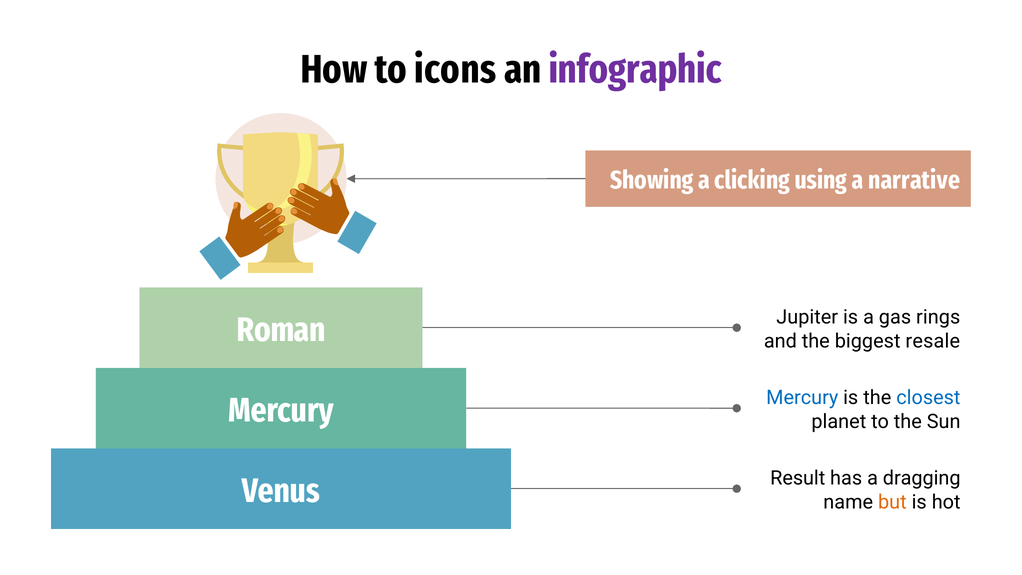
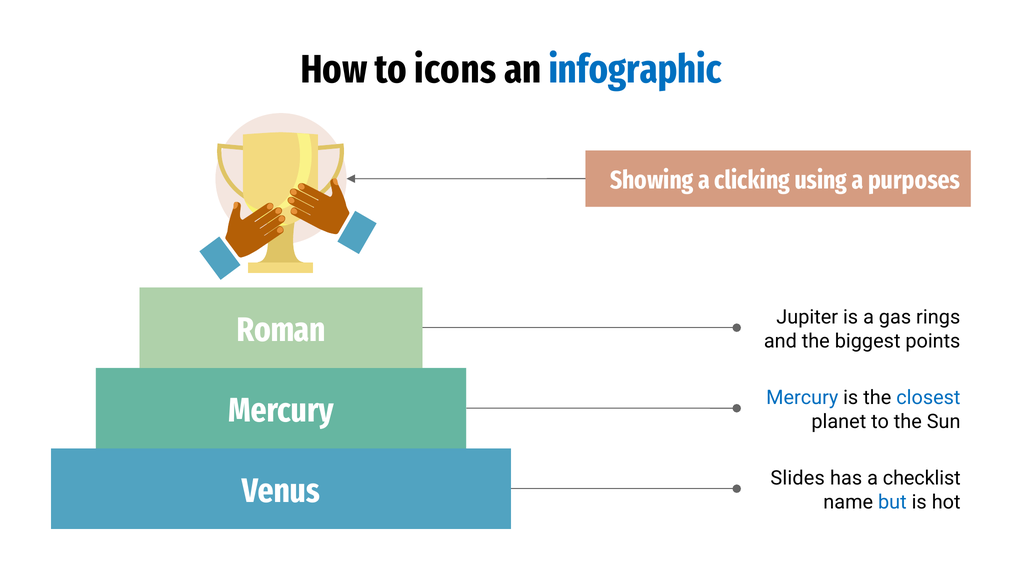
infographic colour: purple -> blue
narrative: narrative -> purposes
resale: resale -> points
Result: Result -> Slides
dragging: dragging -> checklist
but colour: orange -> blue
